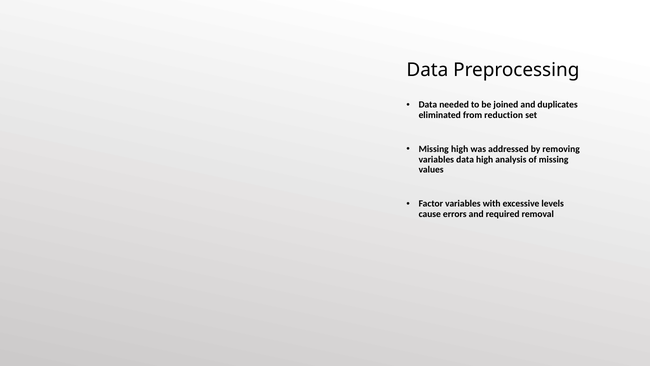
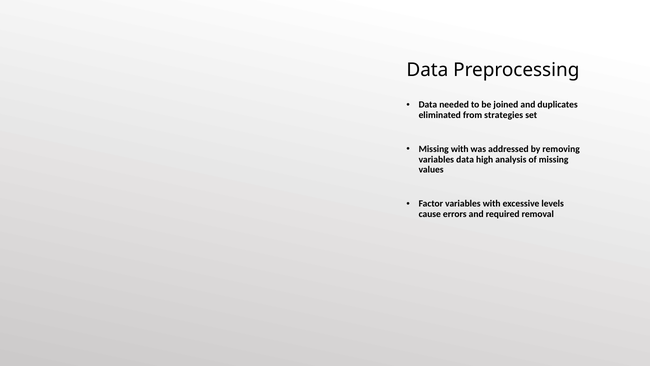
reduction: reduction -> strategies
Missing high: high -> with
